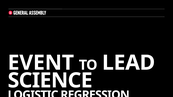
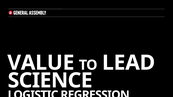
EVENT: EVENT -> VALUE
